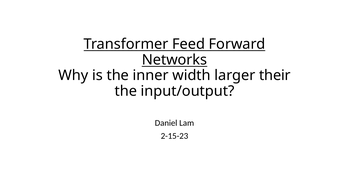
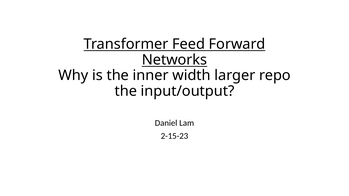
their: their -> repo
